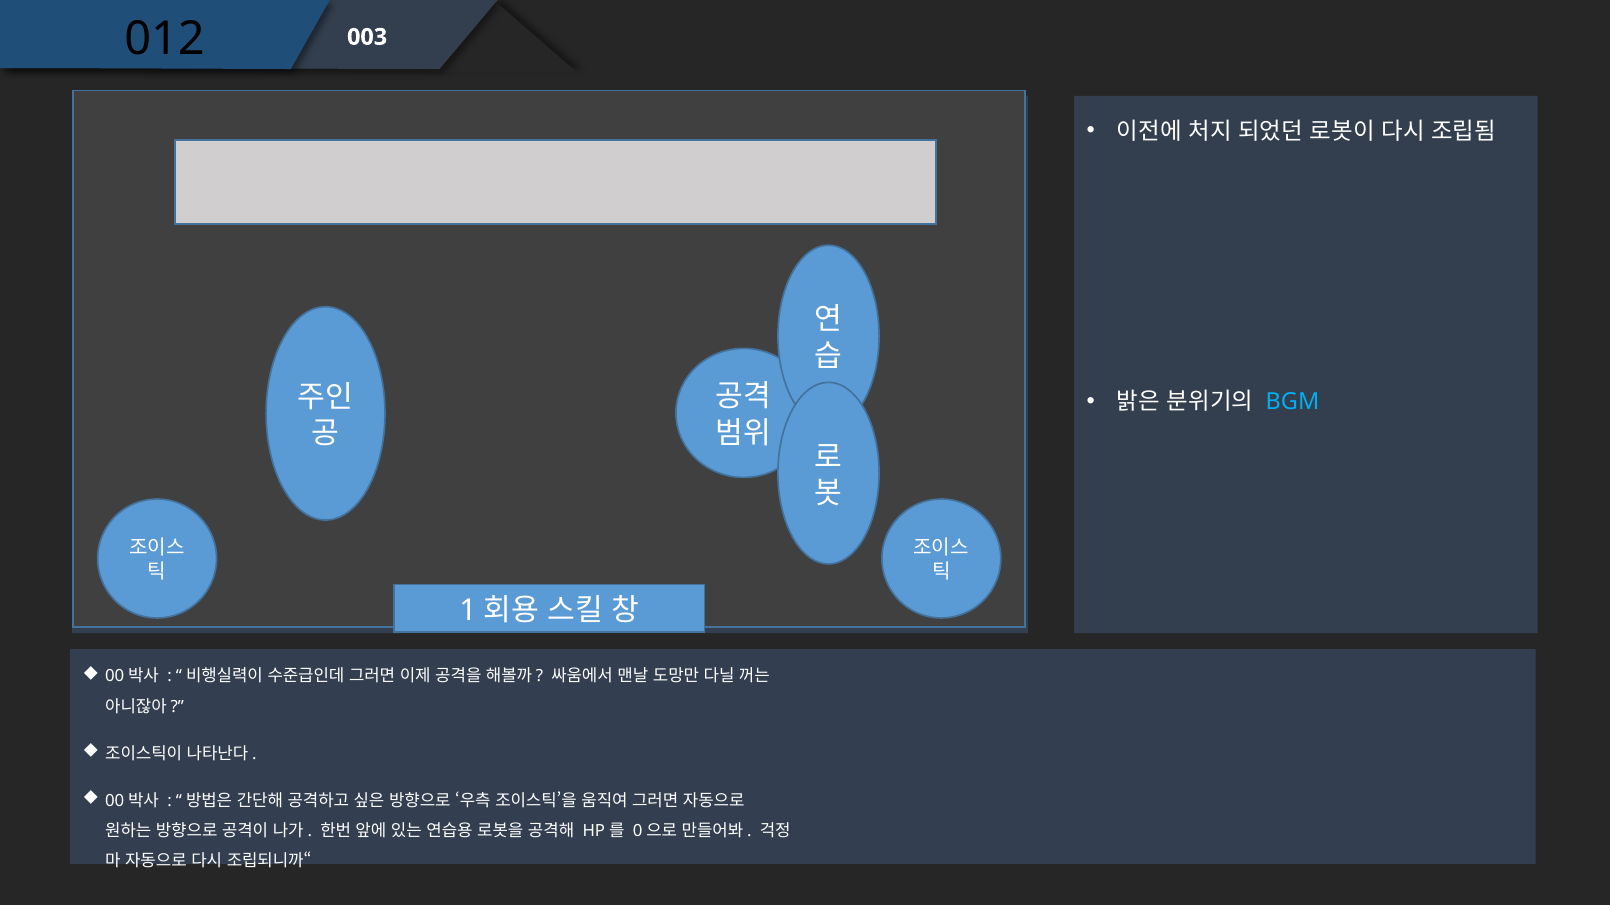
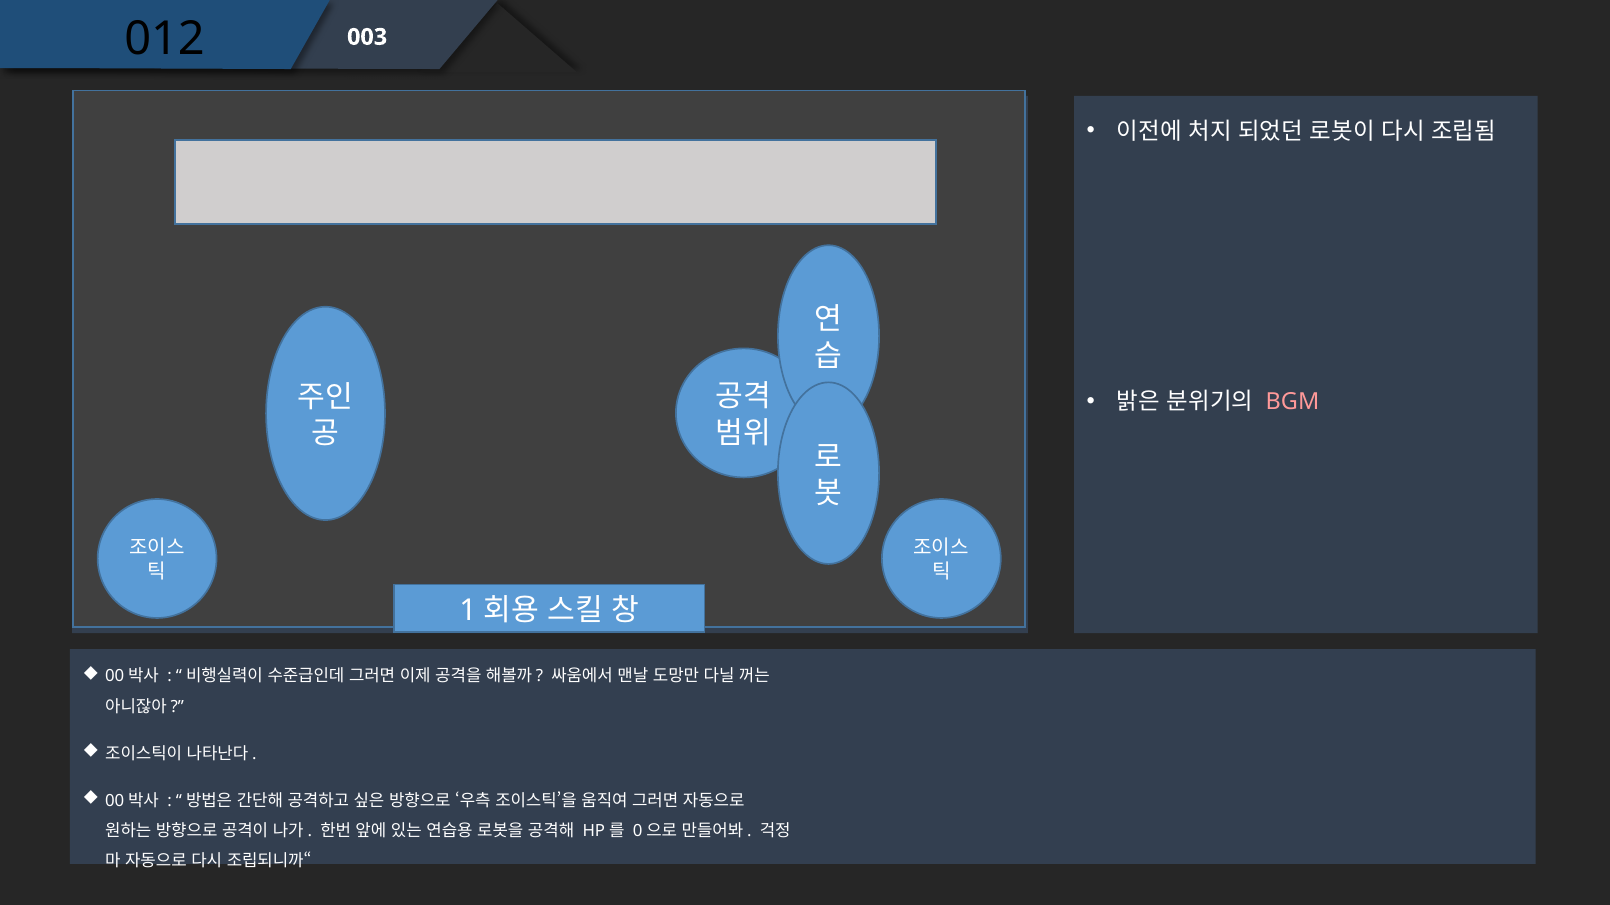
BGM colour: light blue -> pink
